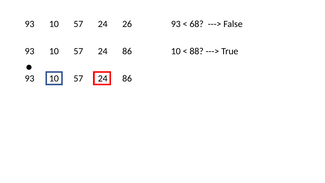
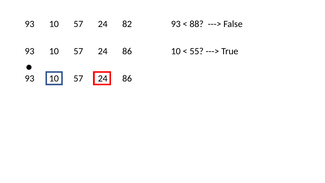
26: 26 -> 82
68: 68 -> 88
88: 88 -> 55
